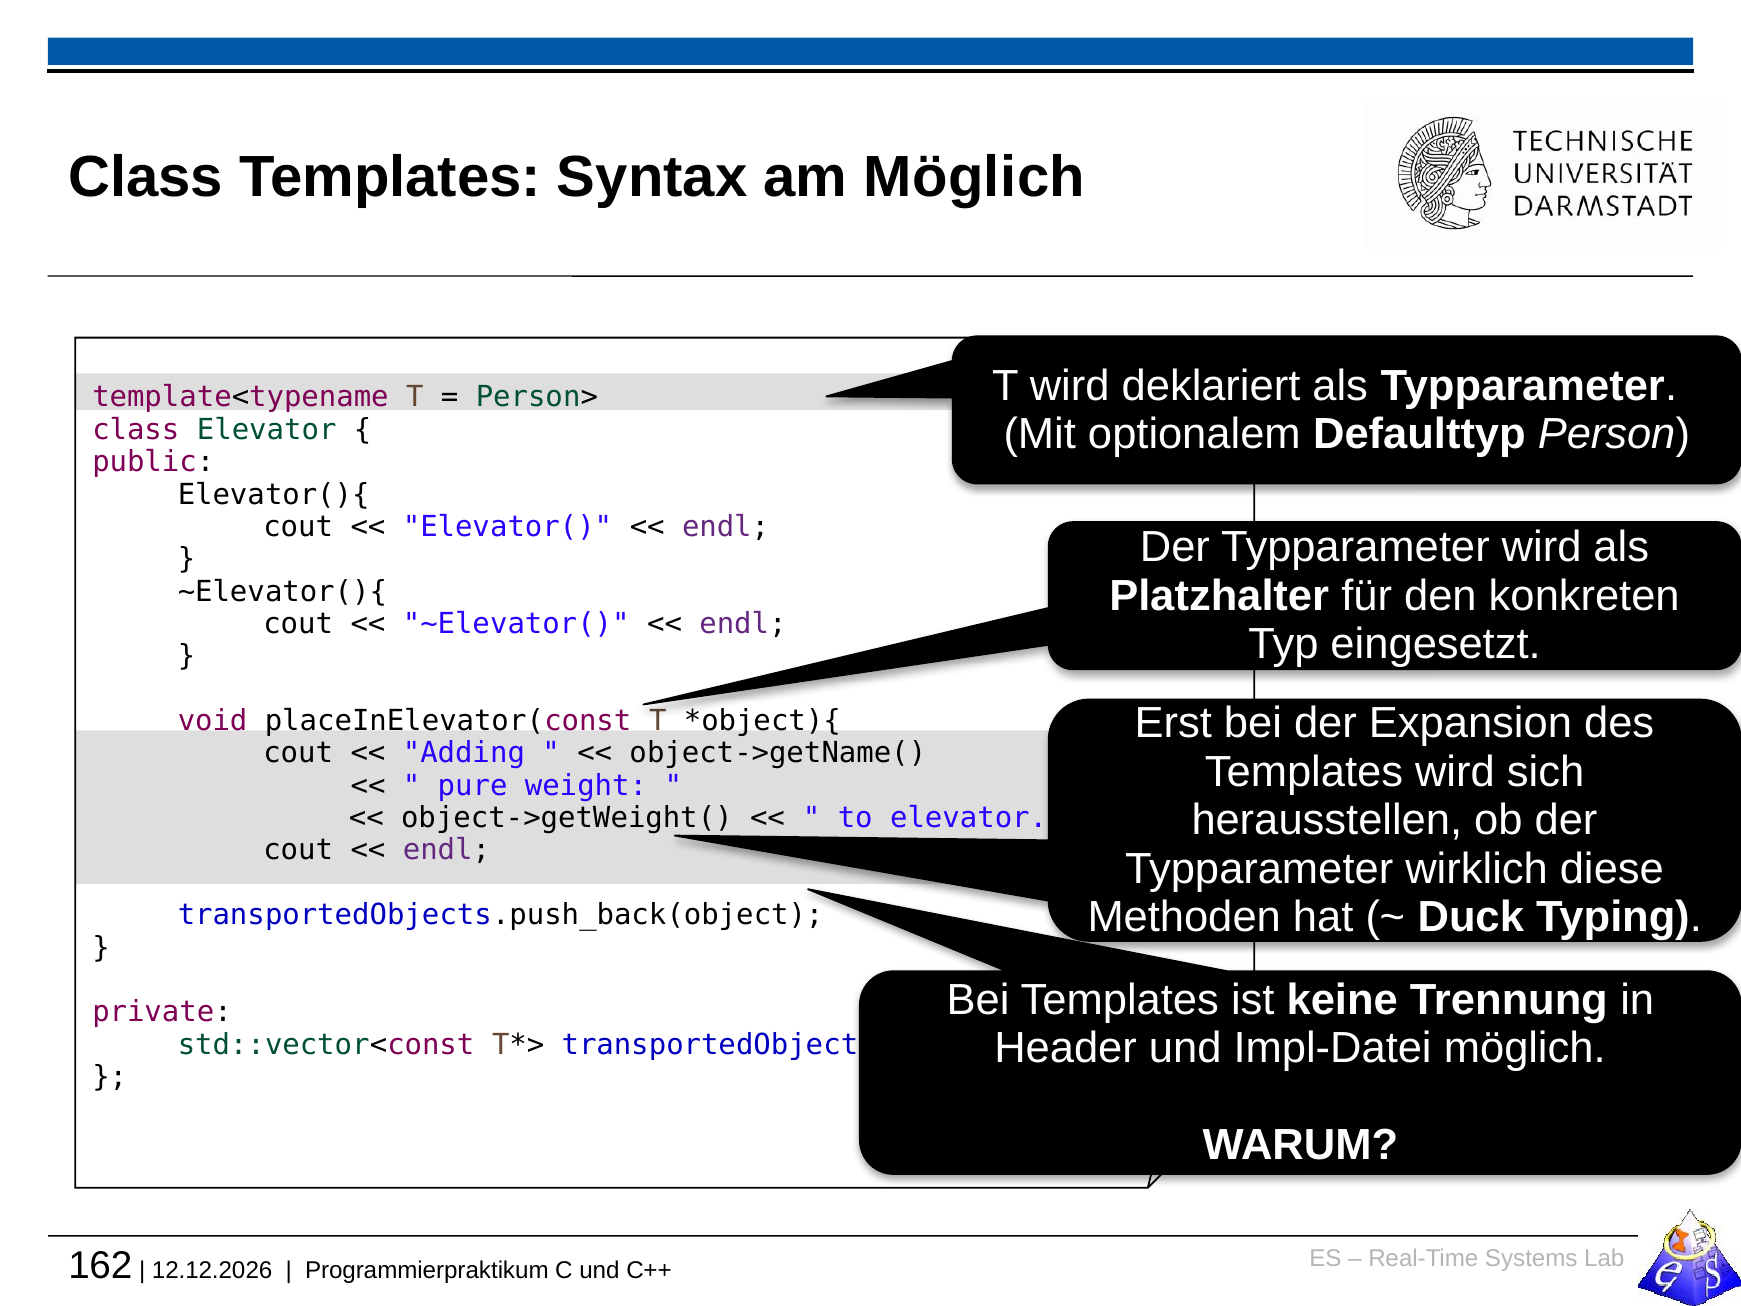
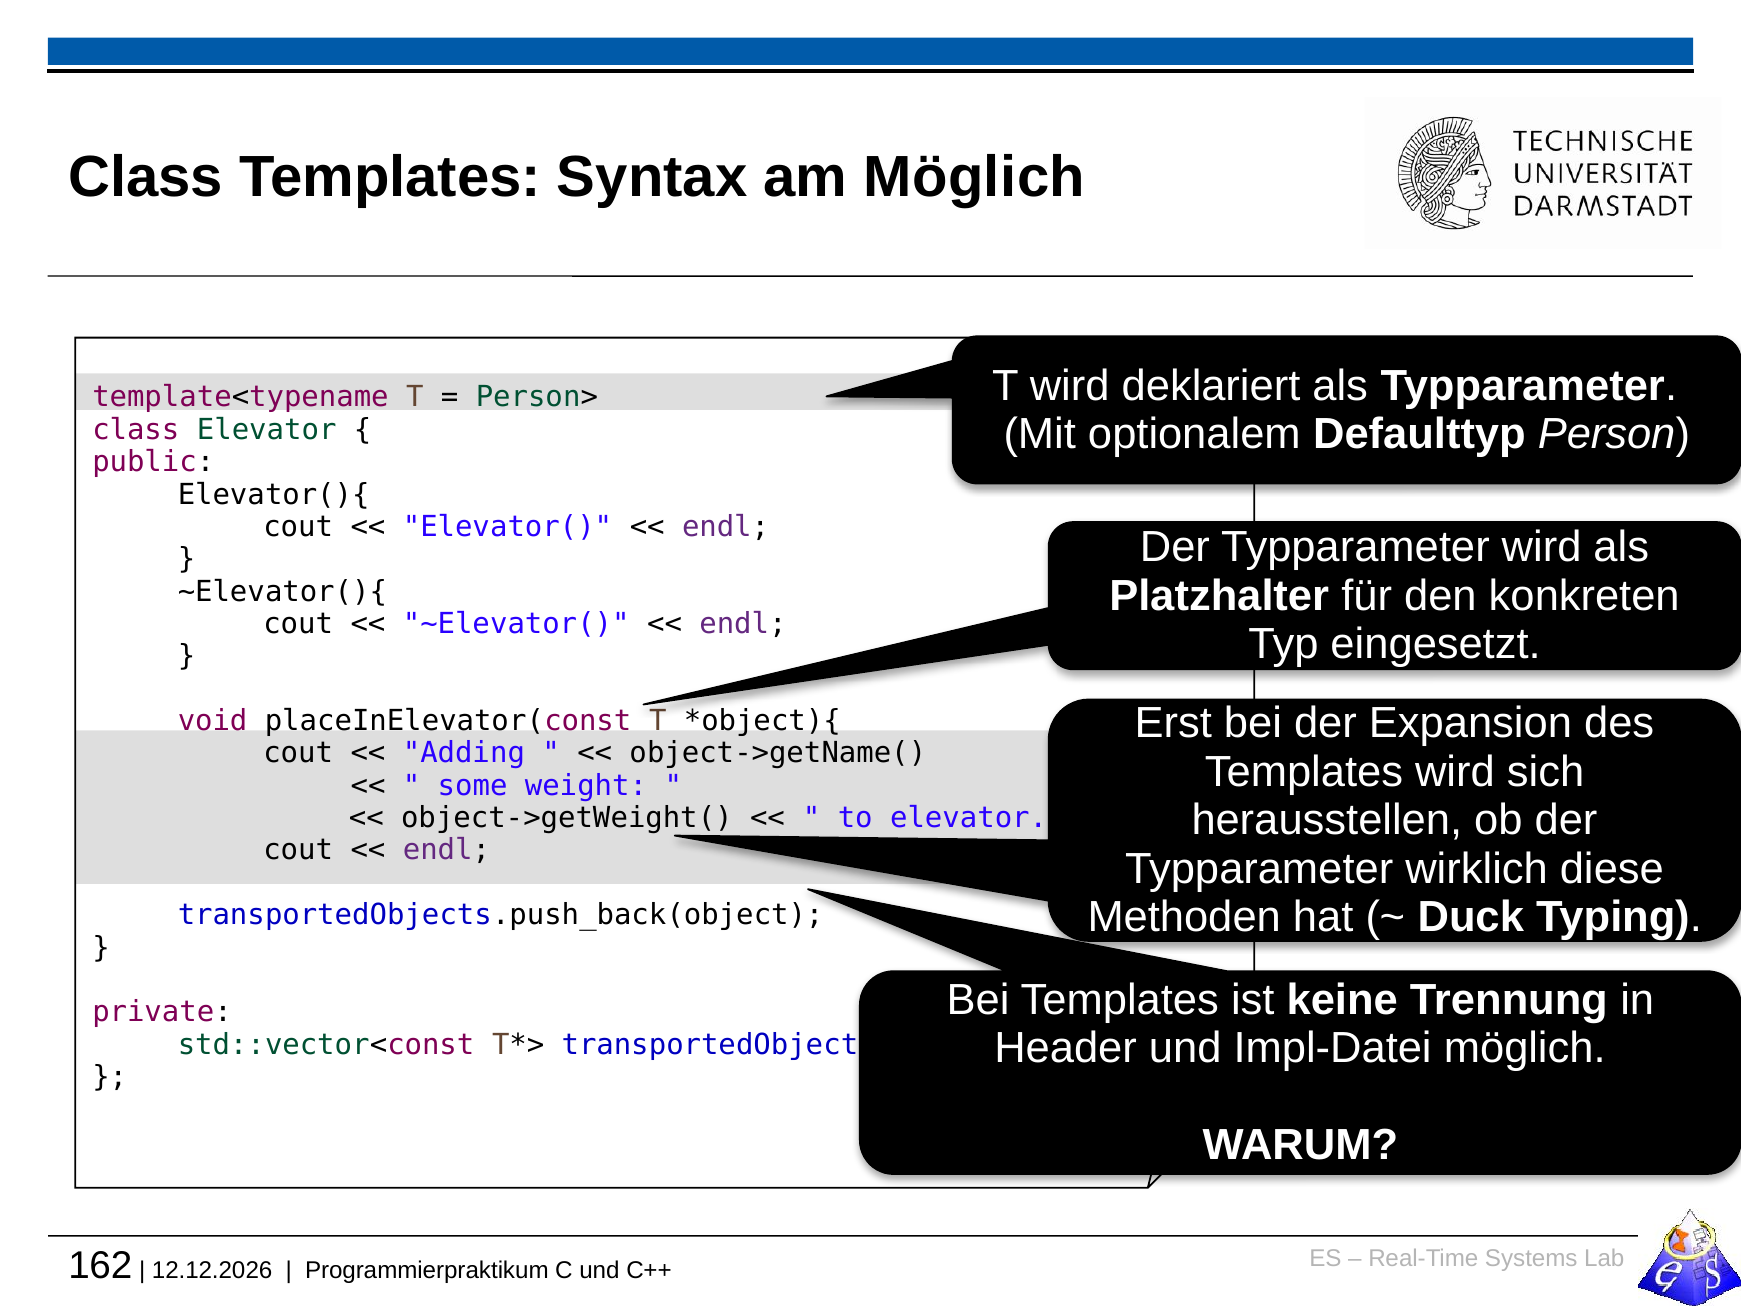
pure: pure -> some
